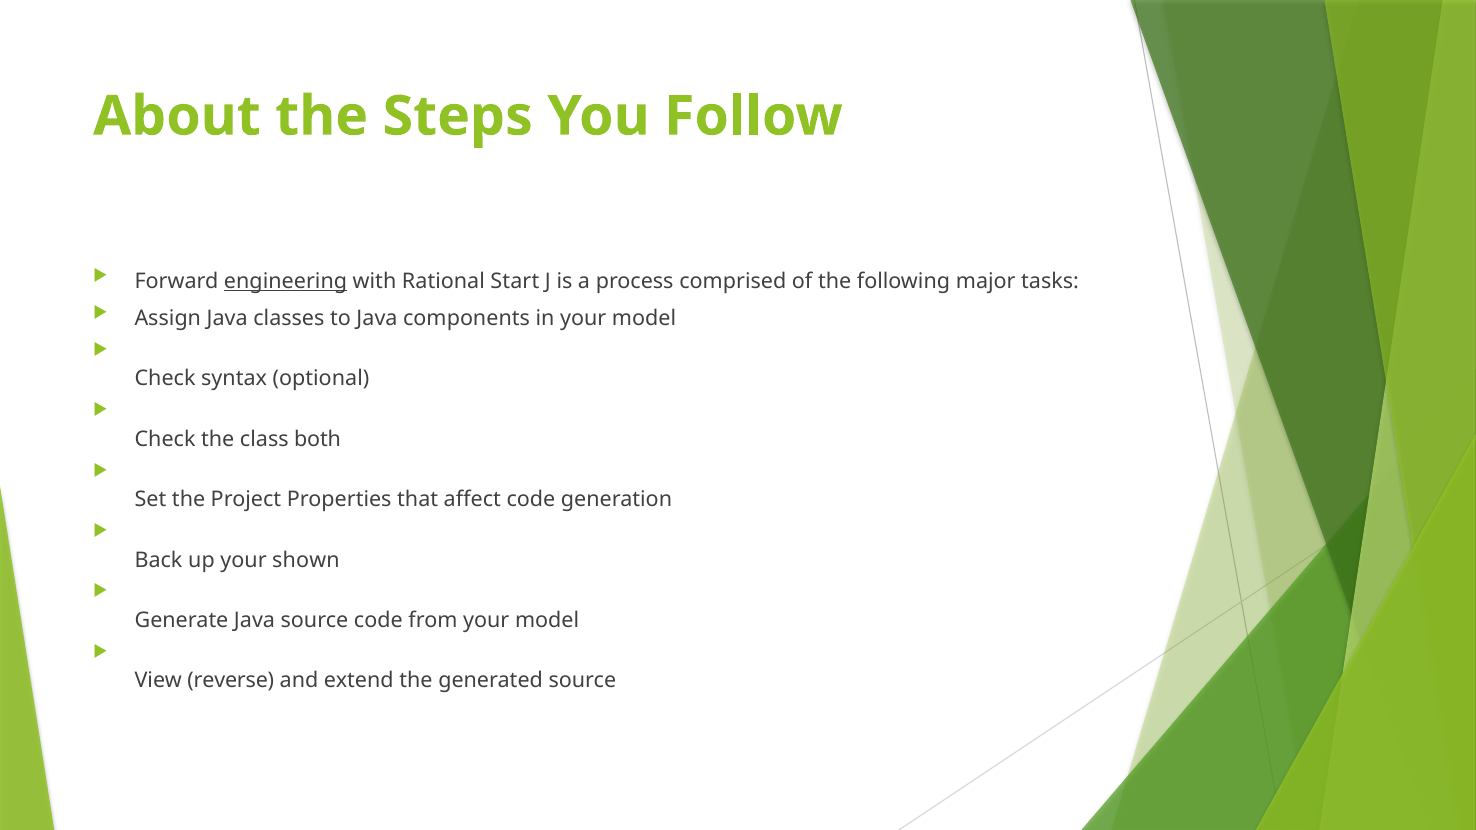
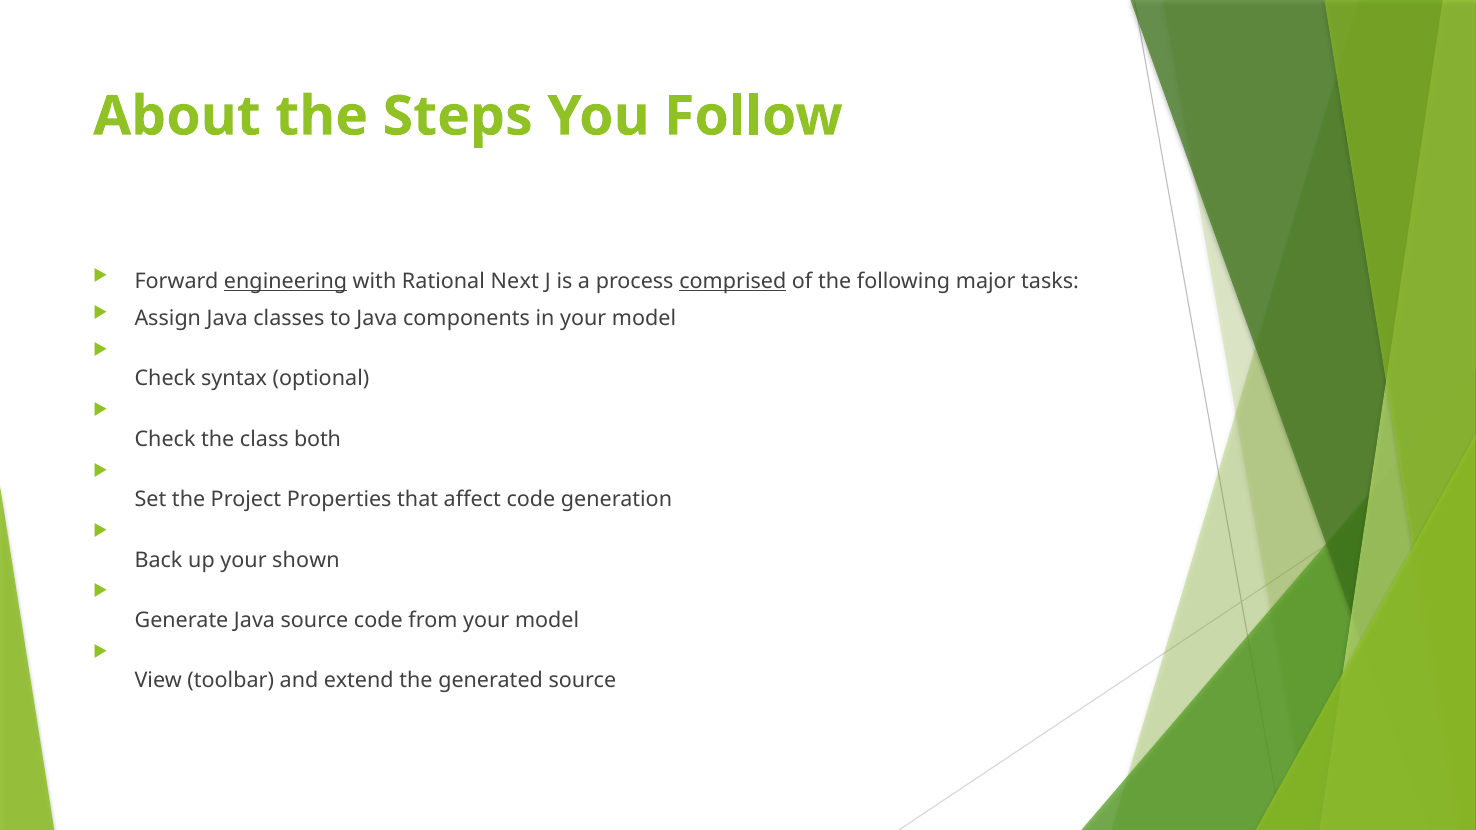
Start: Start -> Next
comprised underline: none -> present
reverse: reverse -> toolbar
